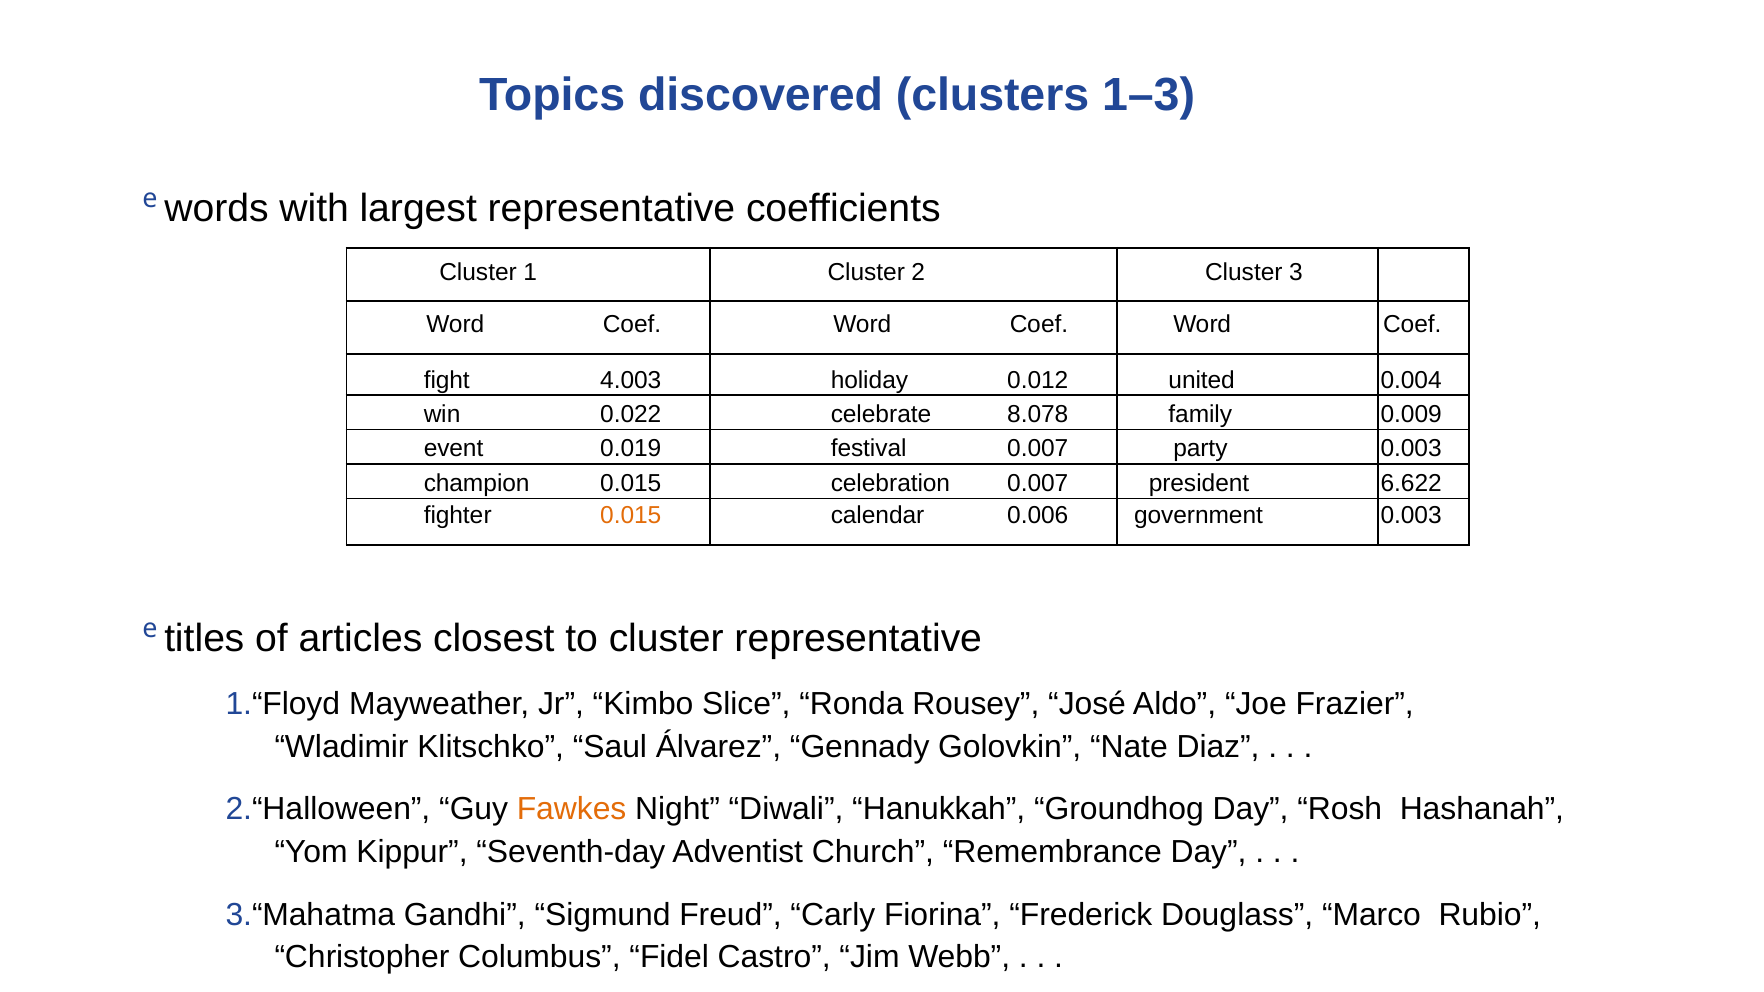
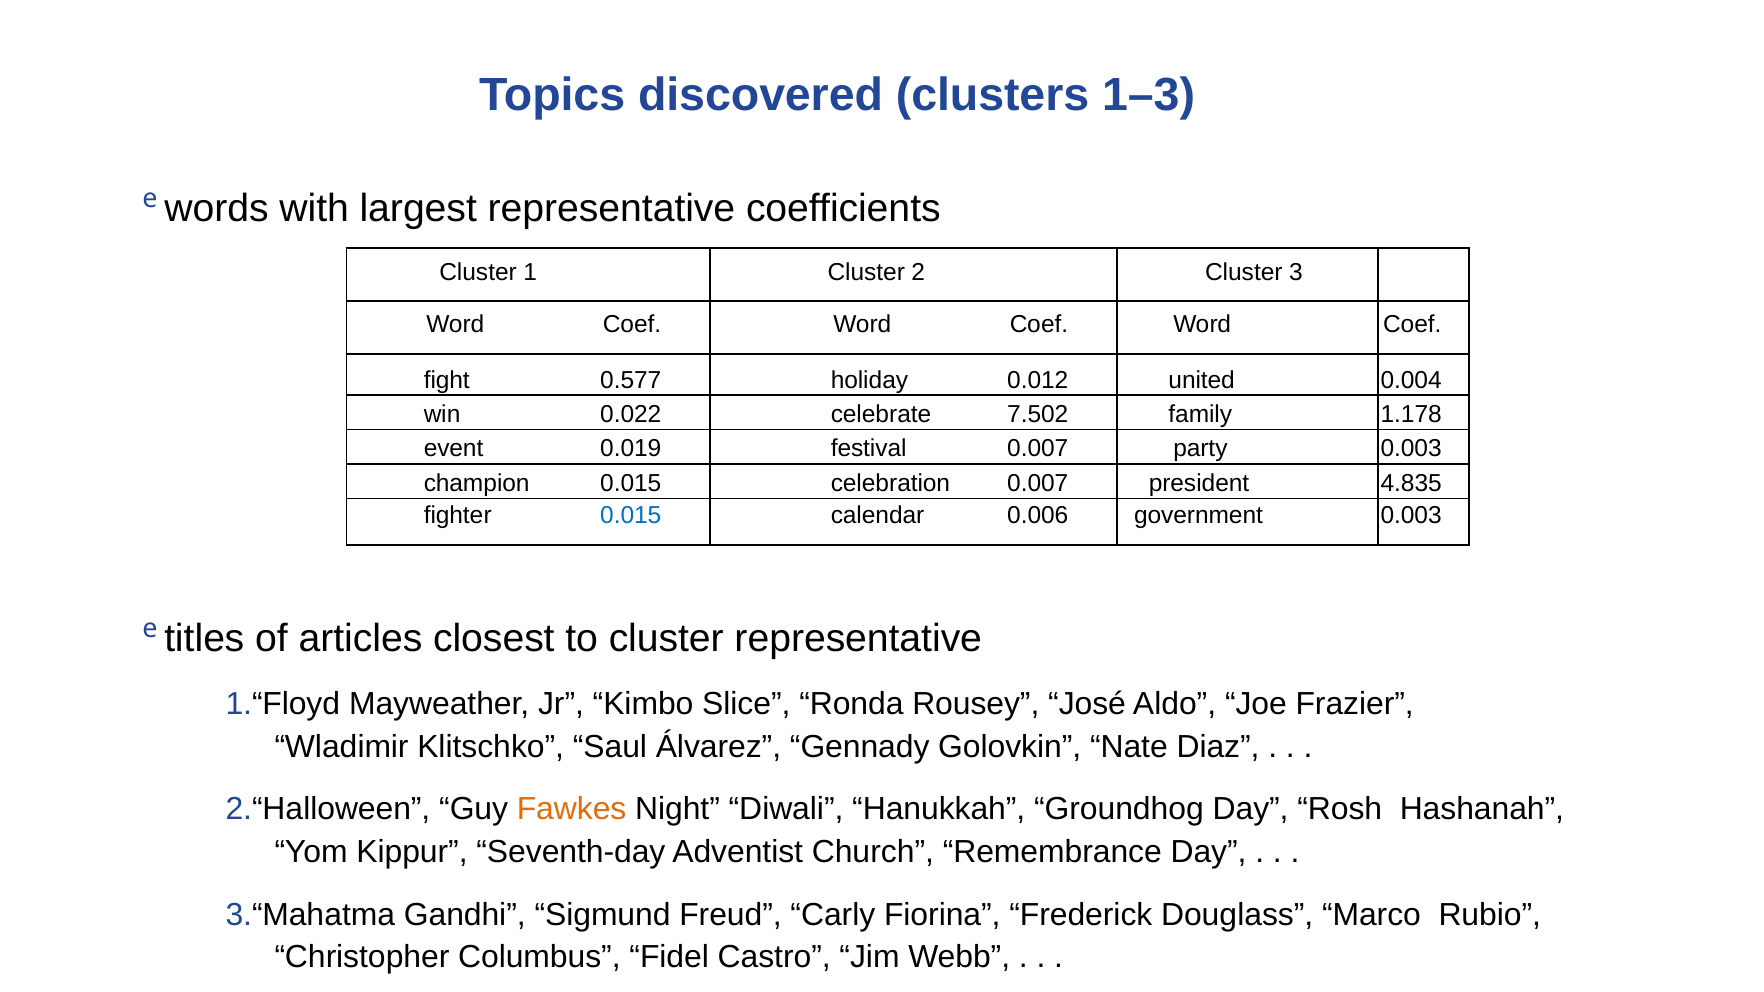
4.003: 4.003 -> 0.577
8.078: 8.078 -> 7.502
0.009: 0.009 -> 1.178
6.622: 6.622 -> 4.835
0.015 at (631, 515) colour: orange -> blue
